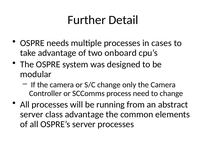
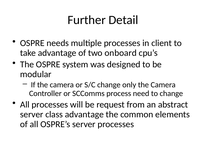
cases: cases -> client
running: running -> request
